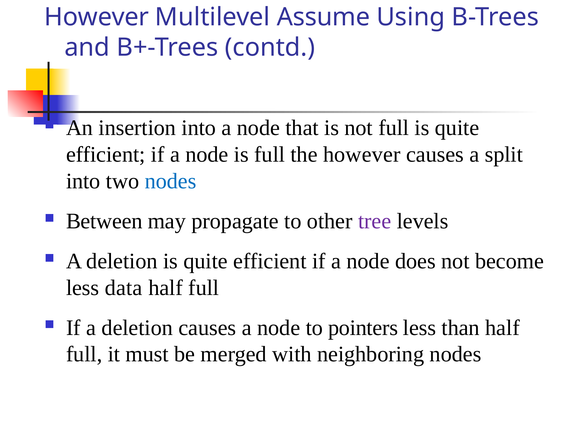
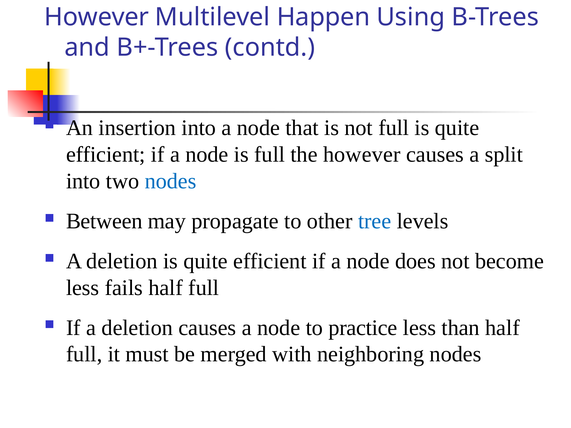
Assume: Assume -> Happen
tree colour: purple -> blue
data: data -> fails
pointers: pointers -> practice
